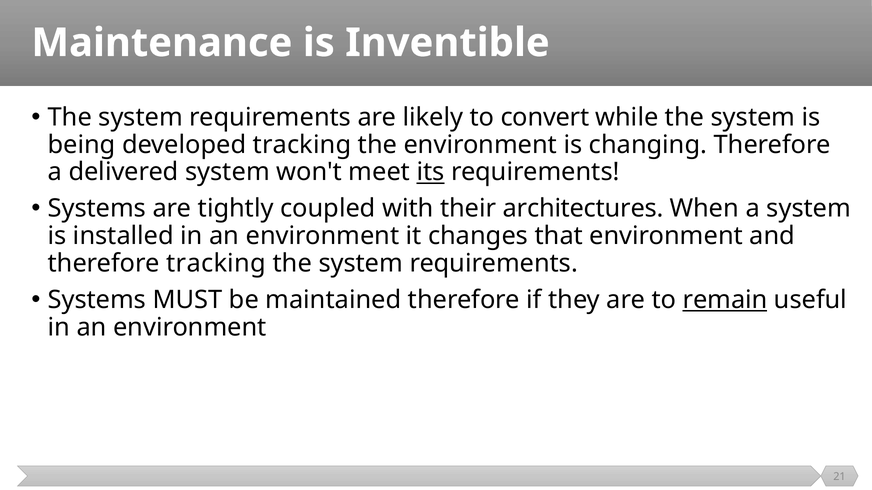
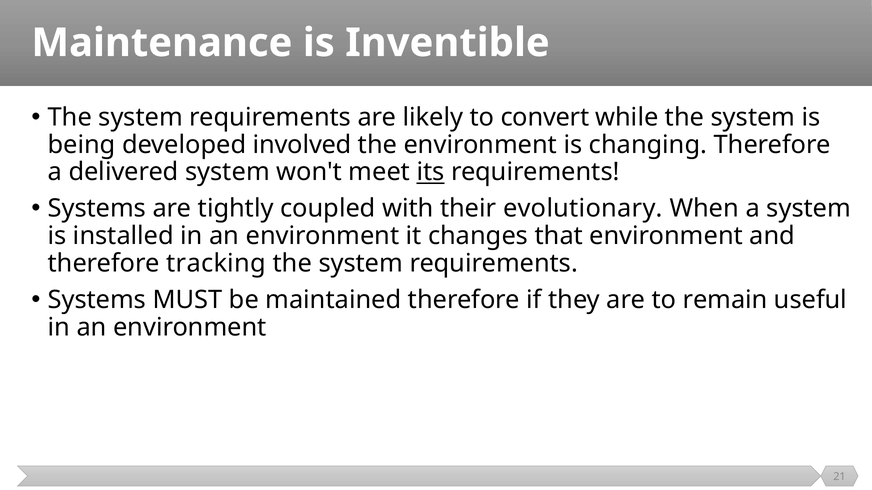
developed tracking: tracking -> involved
architectures: architectures -> evolutionary
remain underline: present -> none
